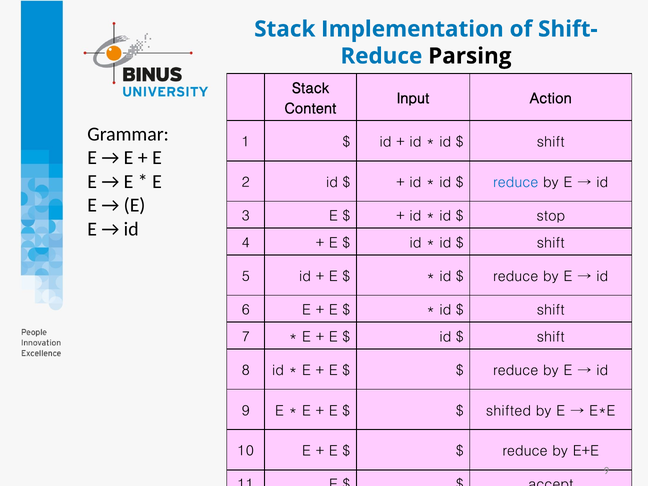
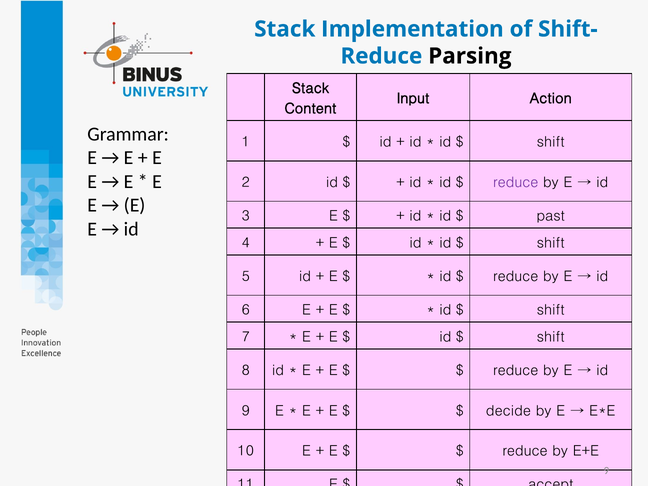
reduce at (516, 182) colour: blue -> purple
stop: stop -> past
shifted: shifted -> decide
